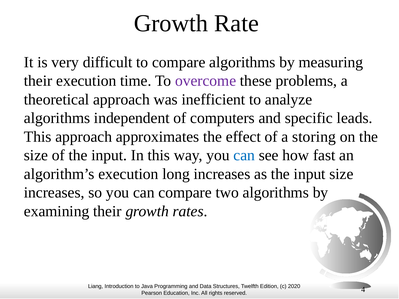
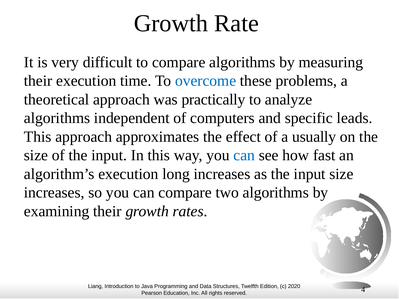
overcome colour: purple -> blue
inefficient: inefficient -> practically
storing: storing -> usually
